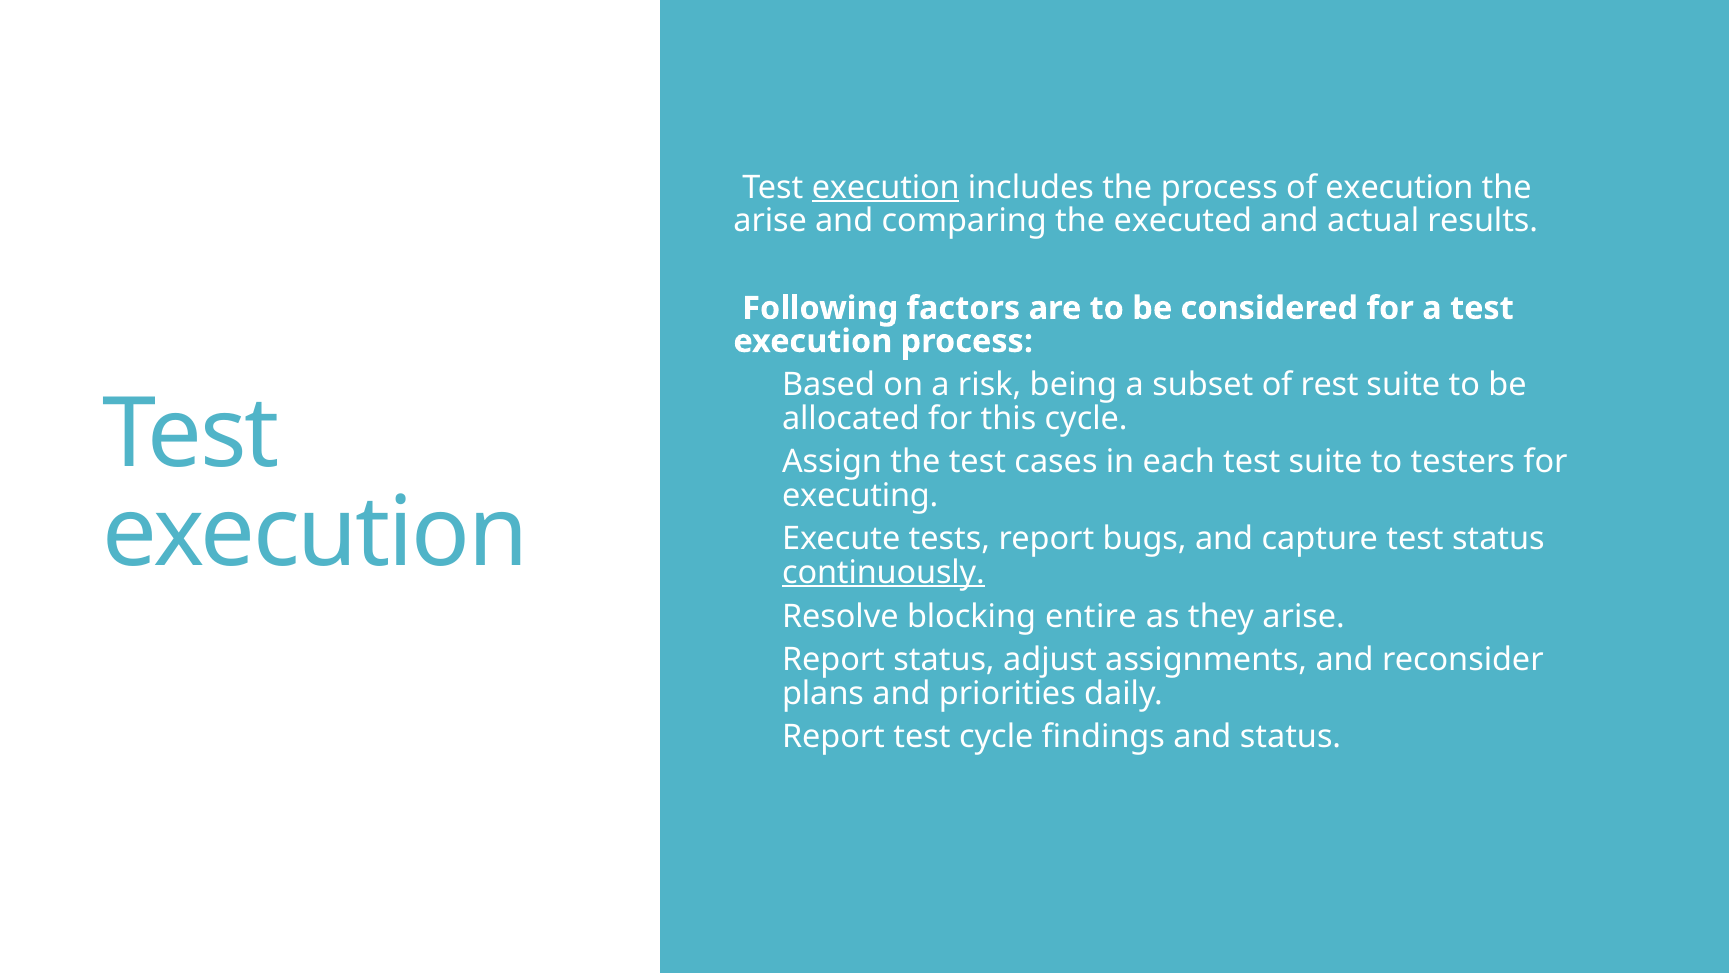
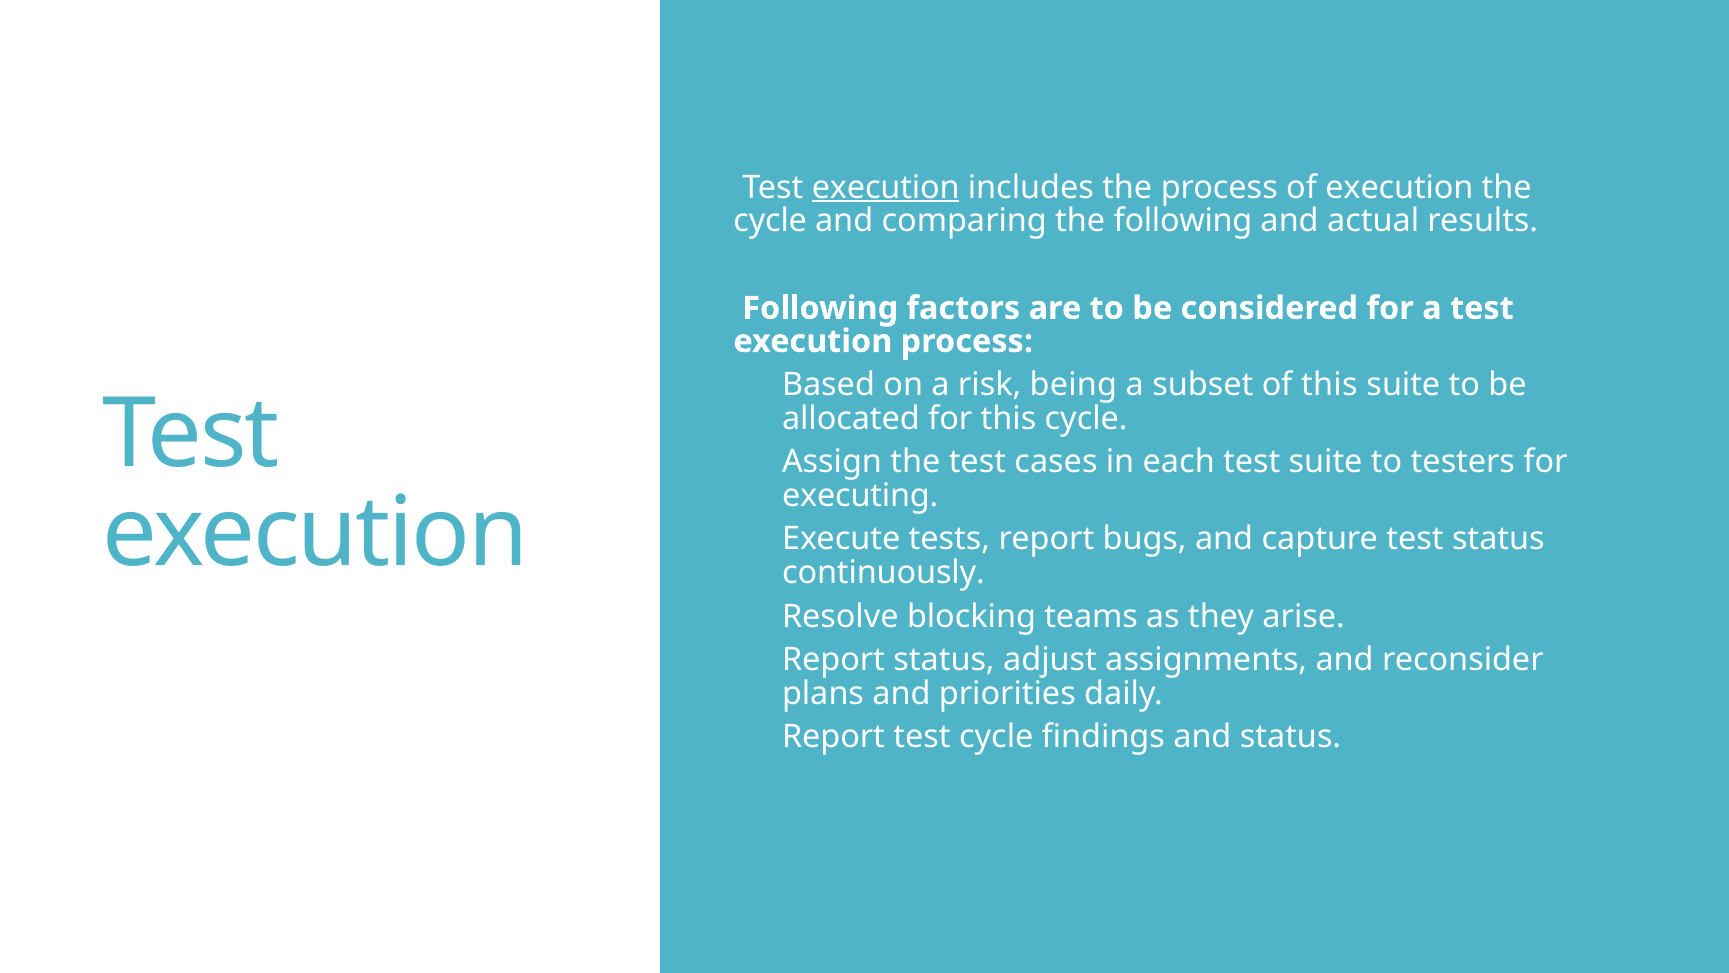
arise at (770, 220): arise -> cycle
the executed: executed -> following
of rest: rest -> this
continuously underline: present -> none
entire: entire -> teams
